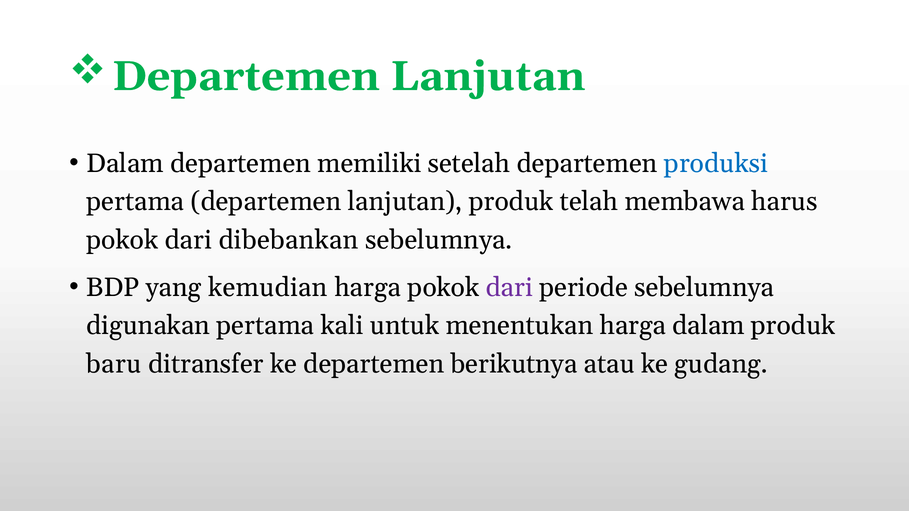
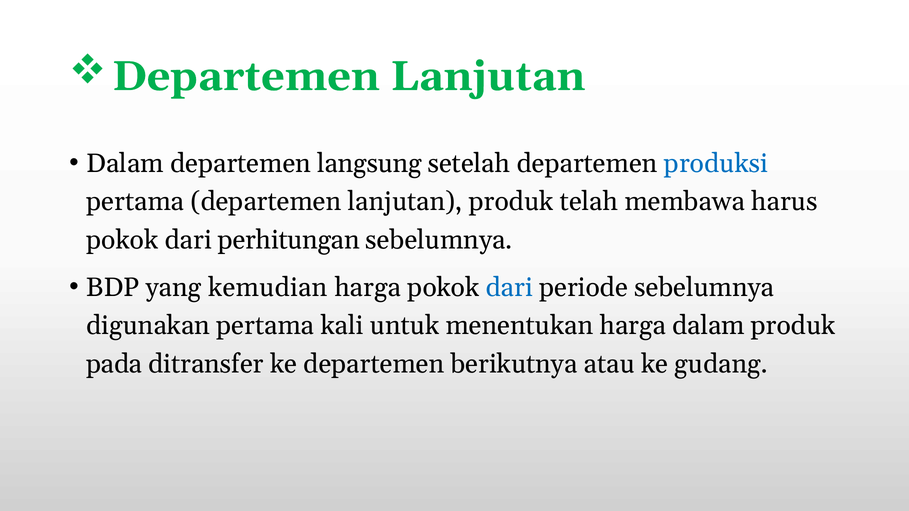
memiliki: memiliki -> langsung
dibebankan: dibebankan -> perhitungan
dari at (509, 288) colour: purple -> blue
baru: baru -> pada
